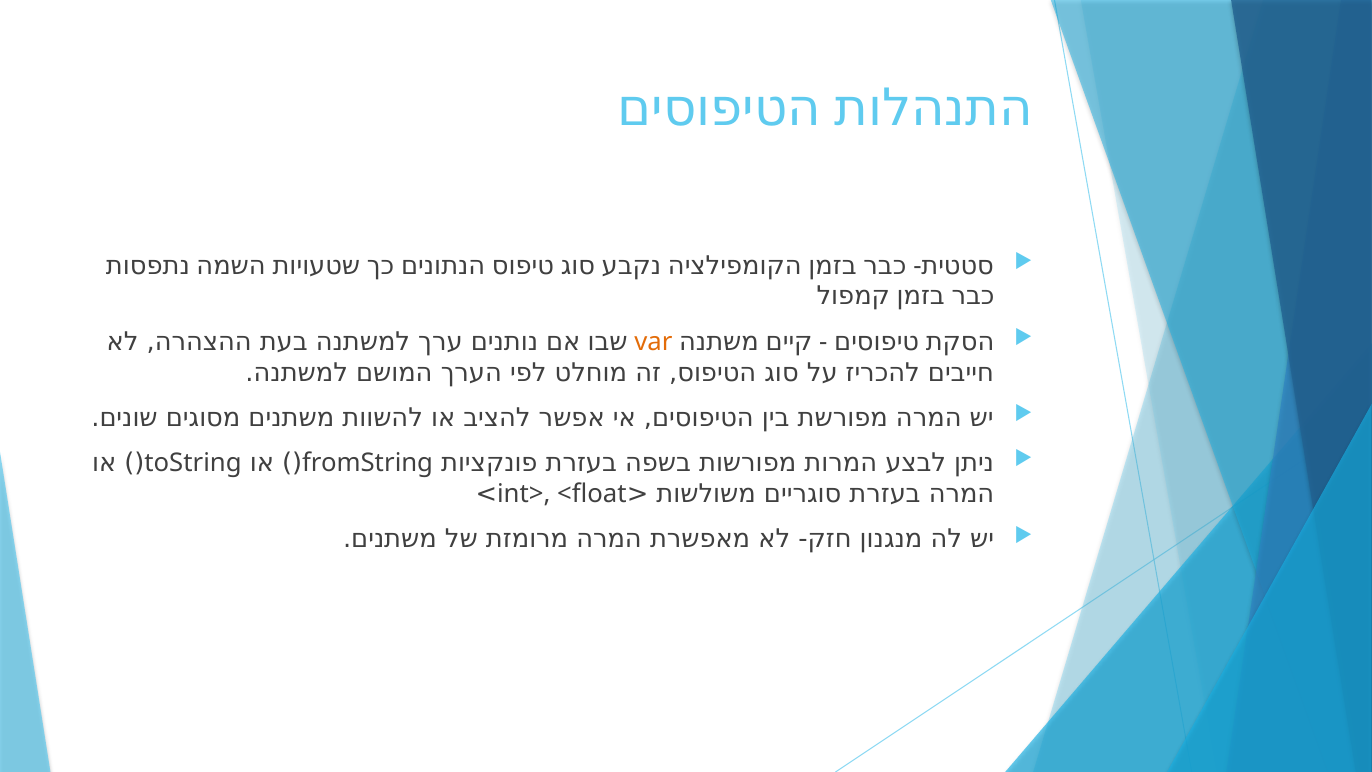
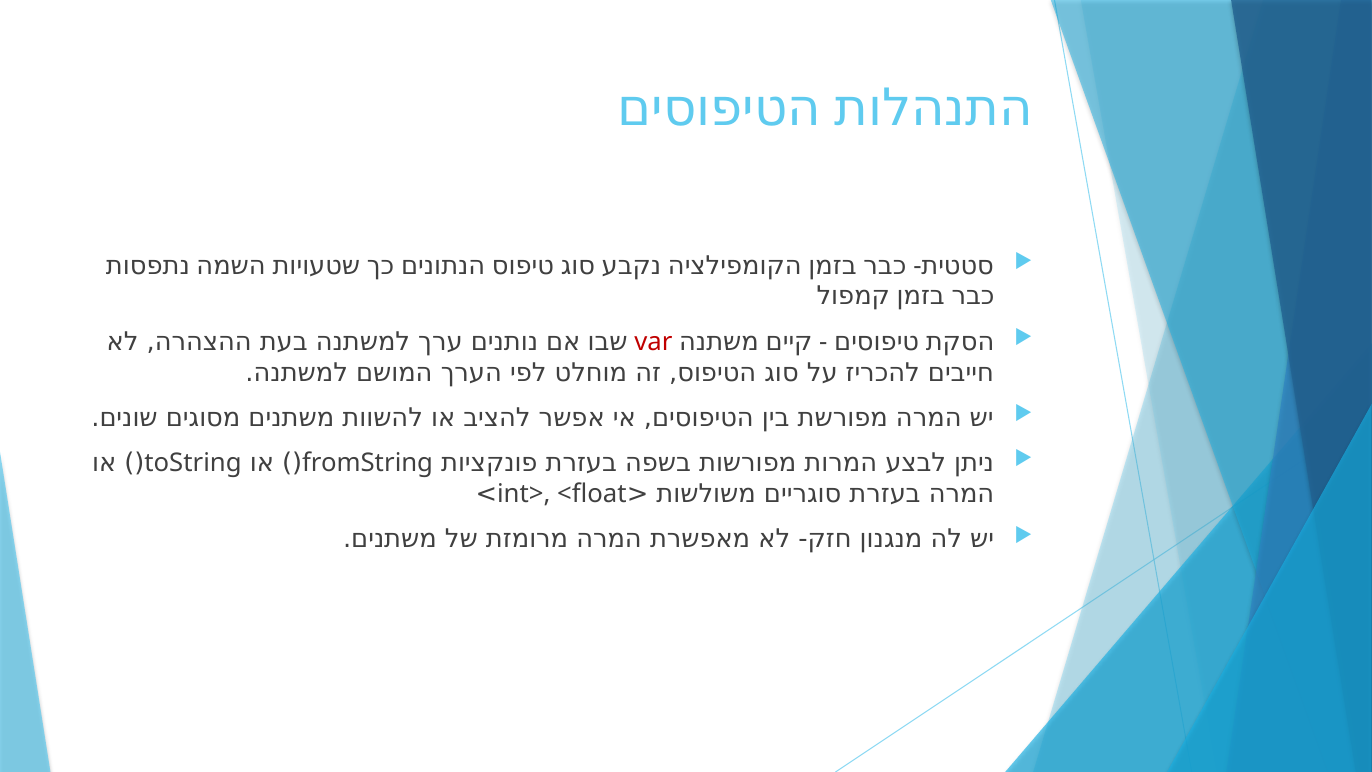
var colour: orange -> red
